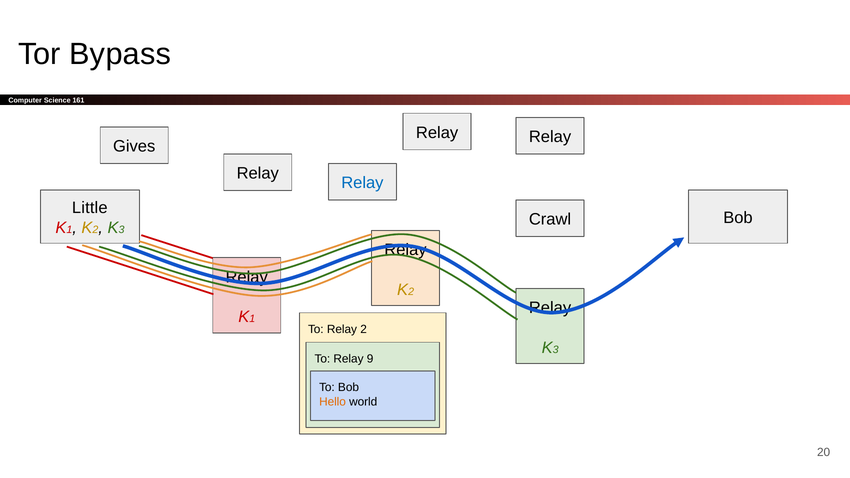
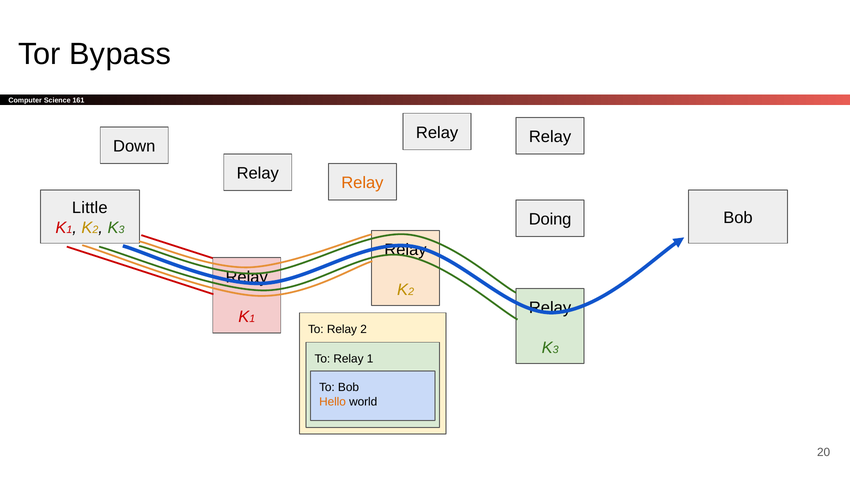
Gives: Gives -> Down
Relay at (362, 183) colour: blue -> orange
Crawl: Crawl -> Doing
Relay 9: 9 -> 1
